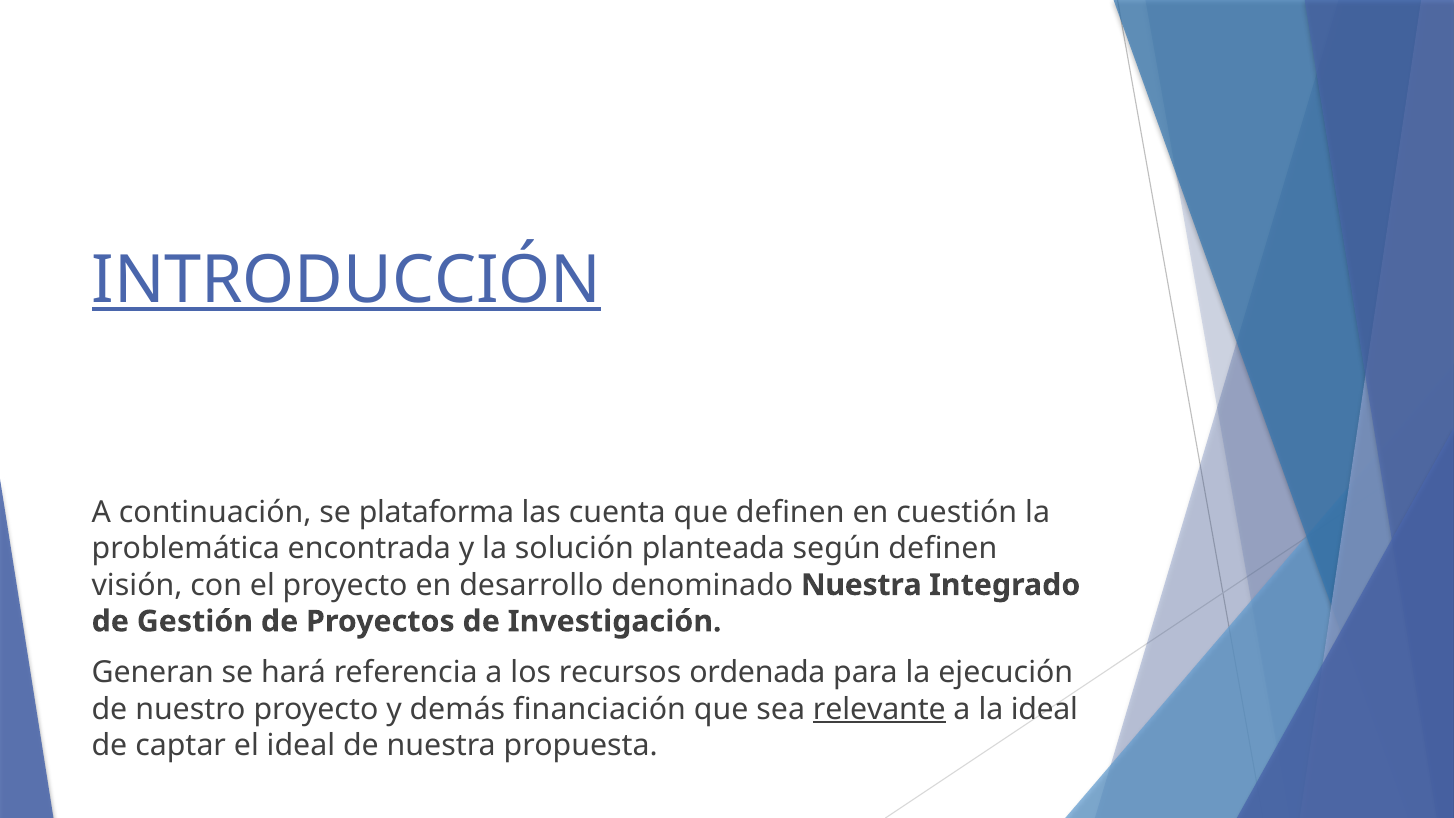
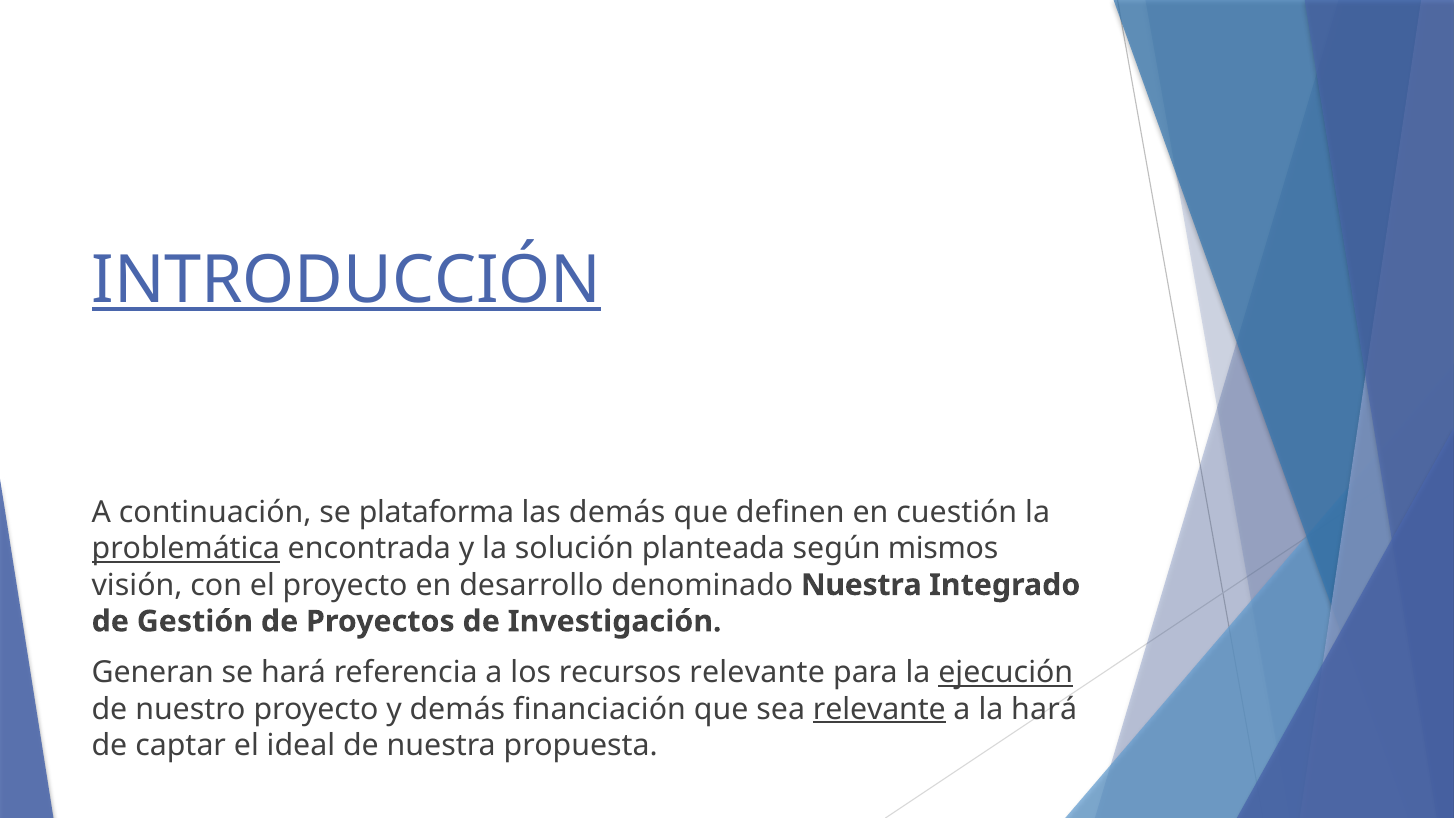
las cuenta: cuenta -> demás
problemática underline: none -> present
según definen: definen -> mismos
recursos ordenada: ordenada -> relevante
ejecución underline: none -> present
la ideal: ideal -> hará
